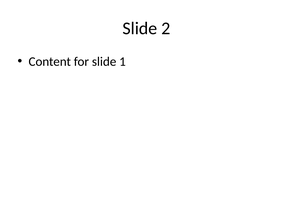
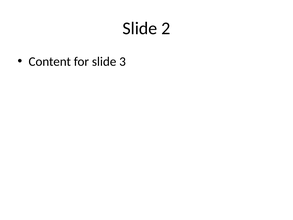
1: 1 -> 3
